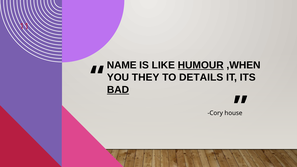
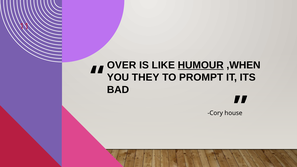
NAME: NAME -> OVER
DETAILS: DETAILS -> PROMPT
BAD underline: present -> none
